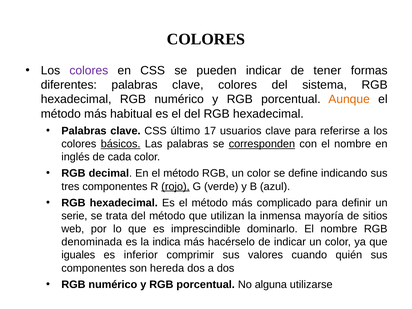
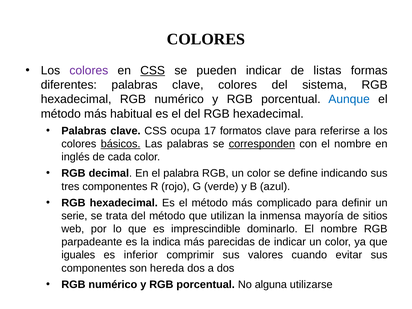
CSS at (153, 70) underline: none -> present
tener: tener -> listas
Aunque colour: orange -> blue
último: último -> ocupa
usuarios: usuarios -> formatos
En el método: método -> palabra
rojo underline: present -> none
denominada: denominada -> parpadeante
hacérselo: hacérselo -> parecidas
quién: quién -> evitar
